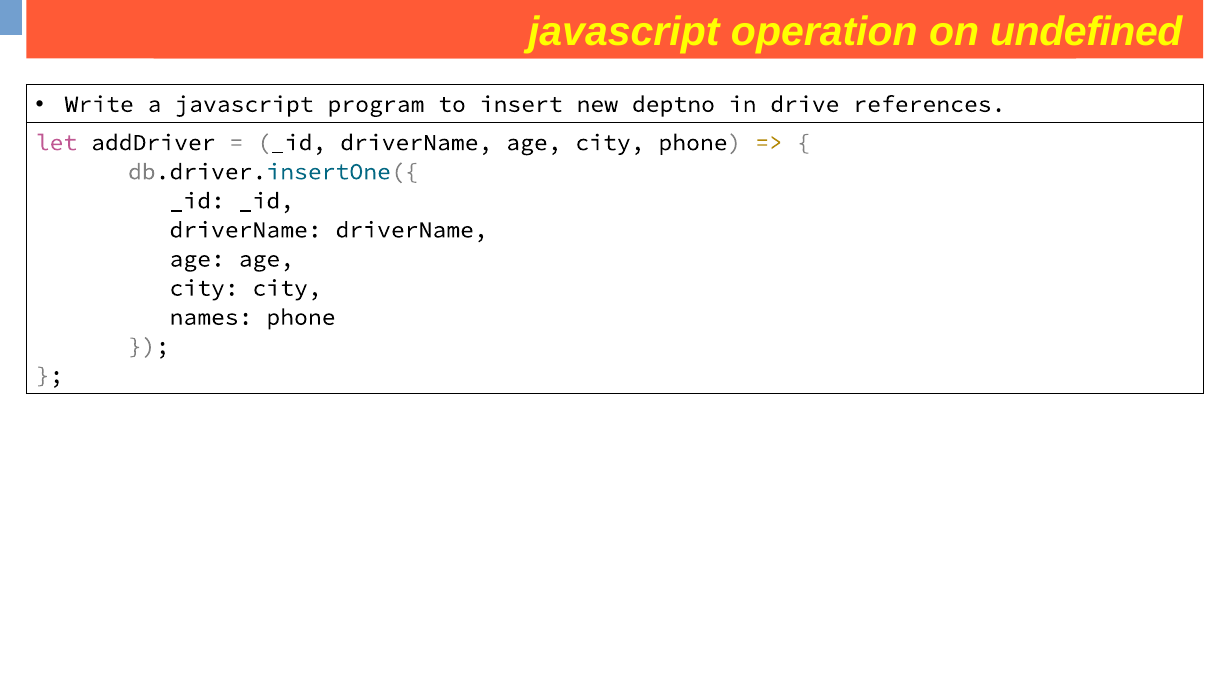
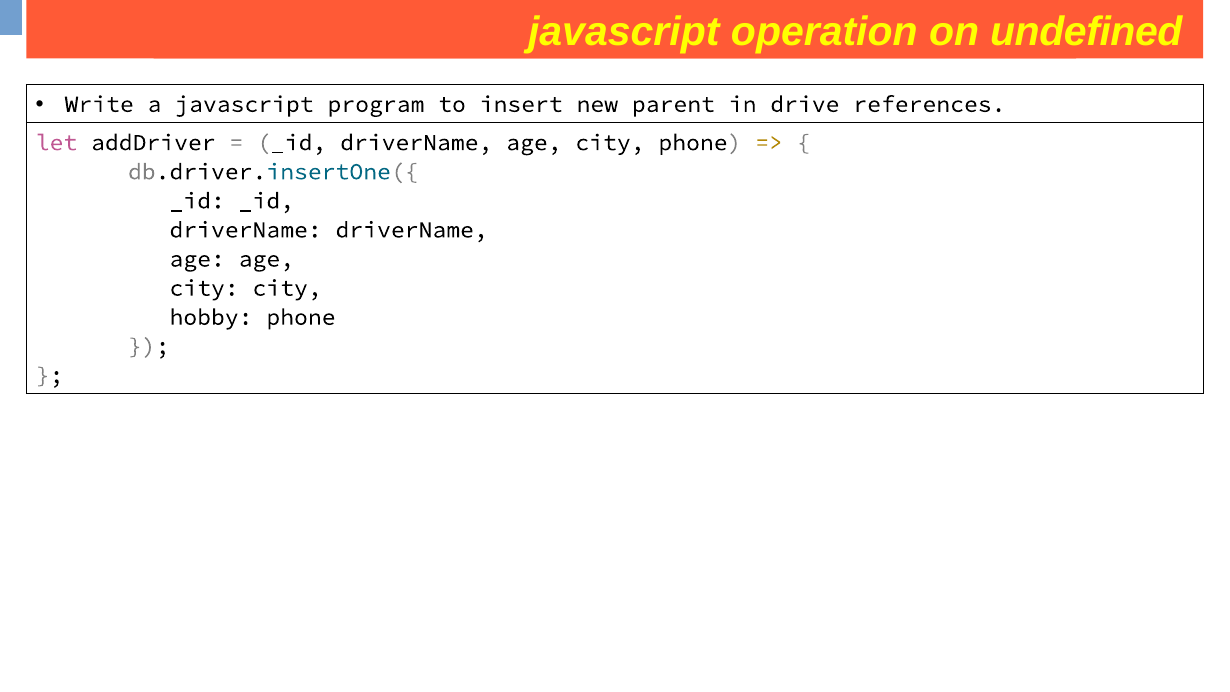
deptno: deptno -> parent
names: names -> hobby
